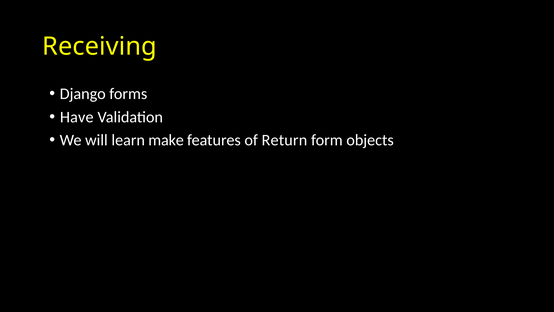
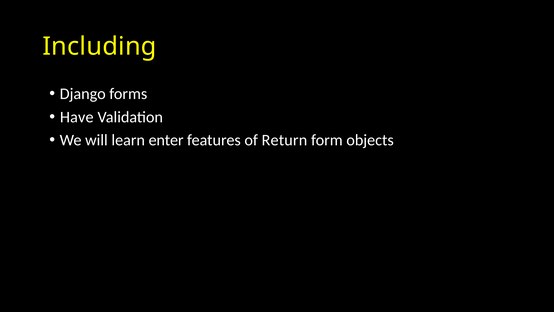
Receiving: Receiving -> Including
make: make -> enter
